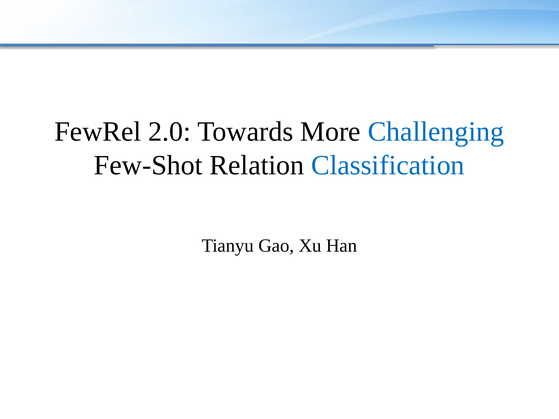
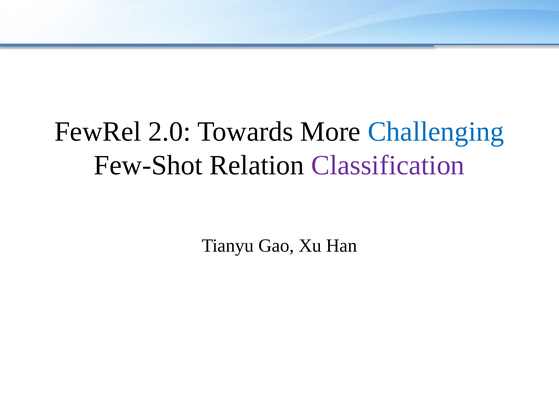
Classification colour: blue -> purple
